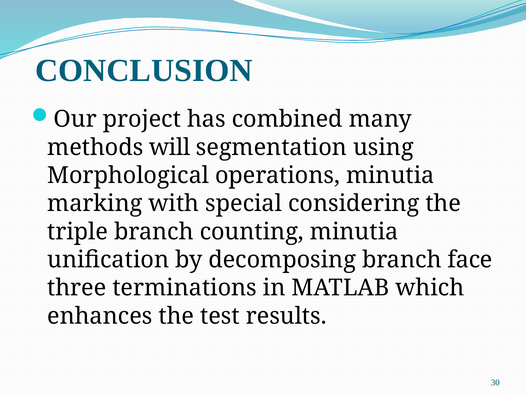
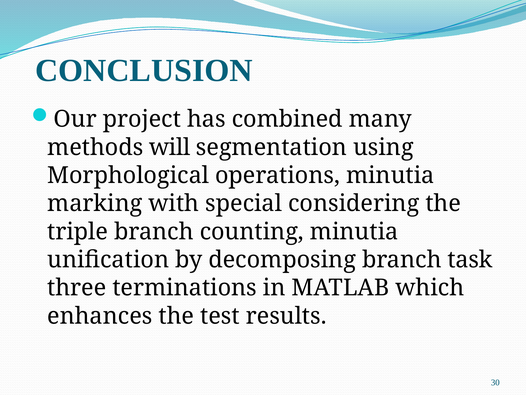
face: face -> task
